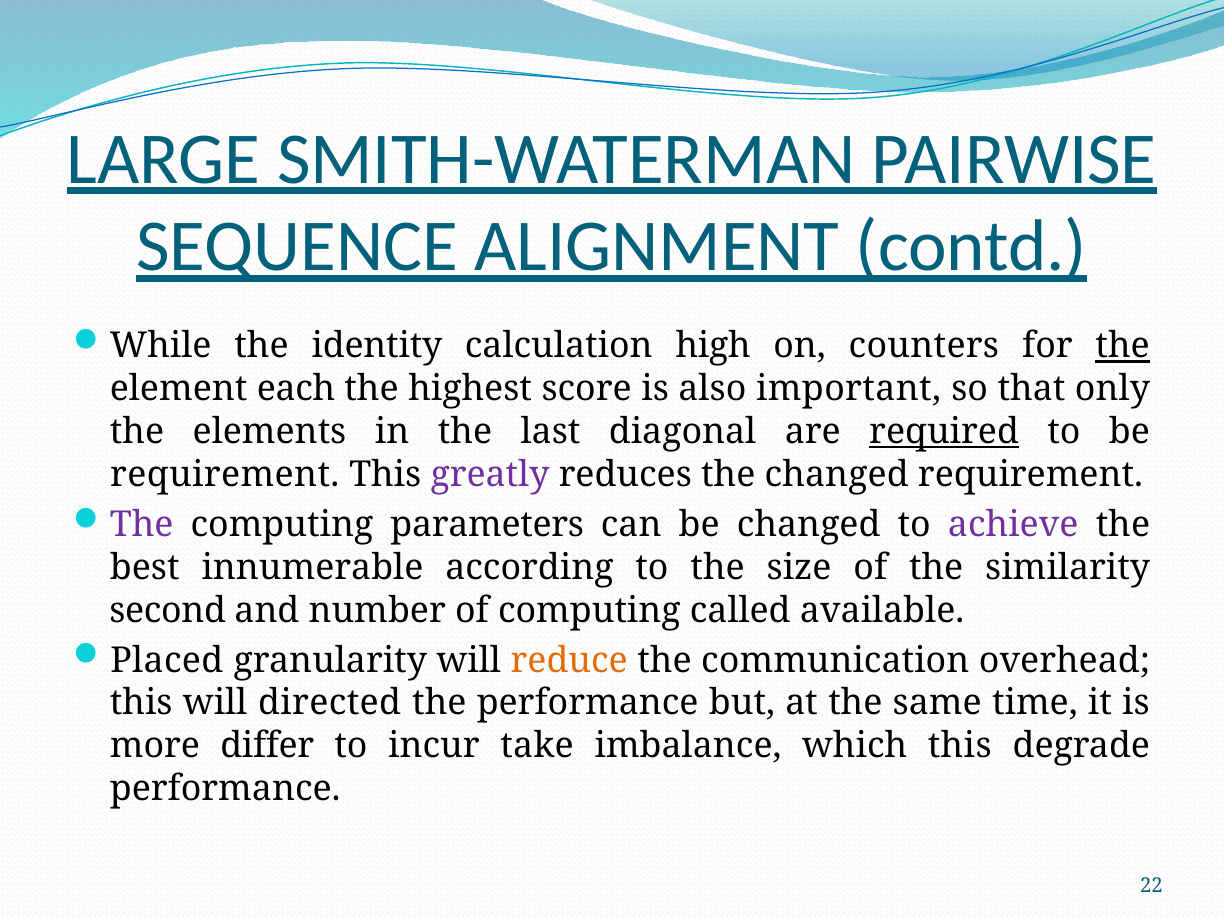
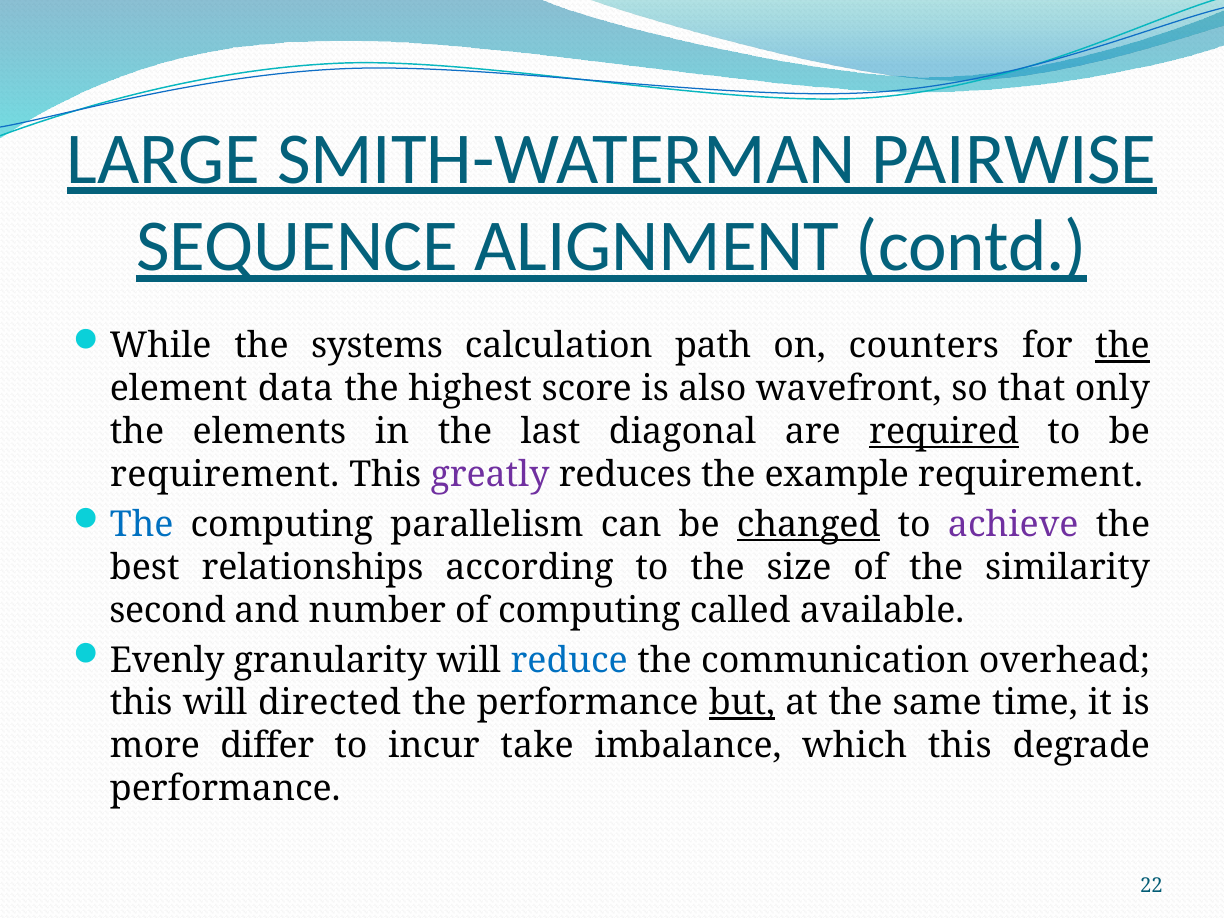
identity: identity -> systems
high: high -> path
each: each -> data
important: important -> wavefront
the changed: changed -> example
The at (142, 525) colour: purple -> blue
parameters: parameters -> parallelism
changed at (809, 525) underline: none -> present
innumerable: innumerable -> relationships
Placed: Placed -> Evenly
reduce colour: orange -> blue
but underline: none -> present
